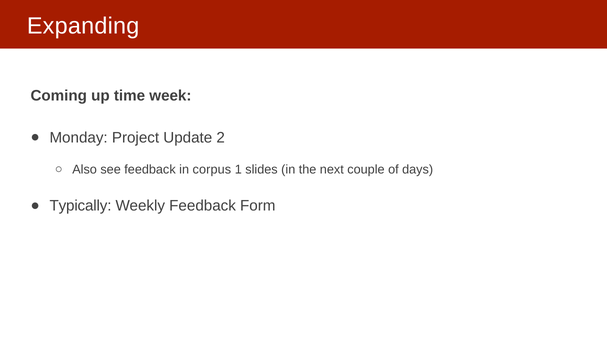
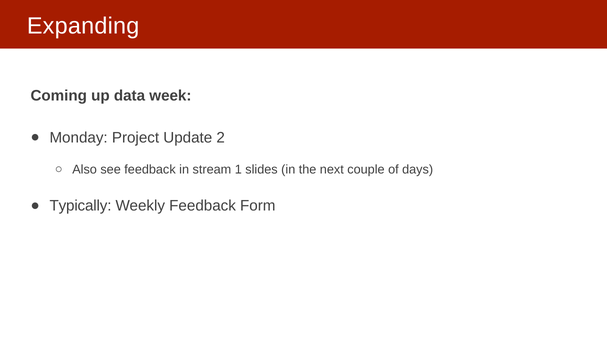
time: time -> data
corpus: corpus -> stream
